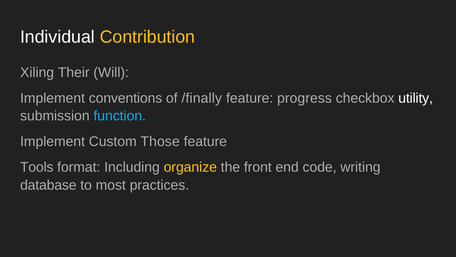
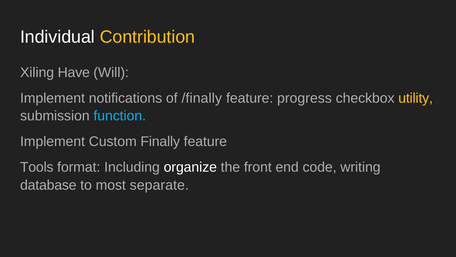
Their: Their -> Have
conventions: conventions -> notifications
utility colour: white -> yellow
Those: Those -> Finally
organize colour: yellow -> white
practices: practices -> separate
